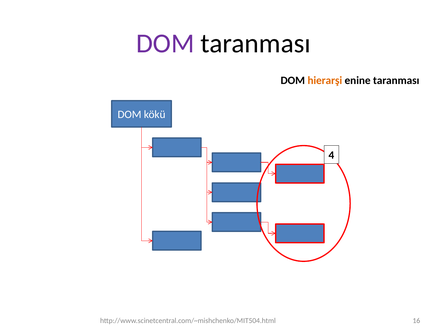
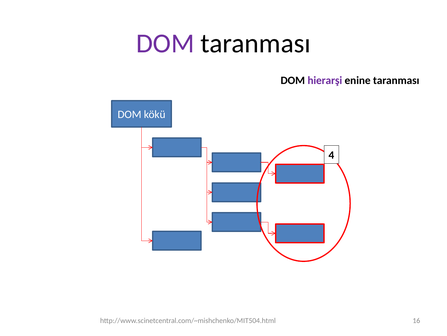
hierarşi colour: orange -> purple
